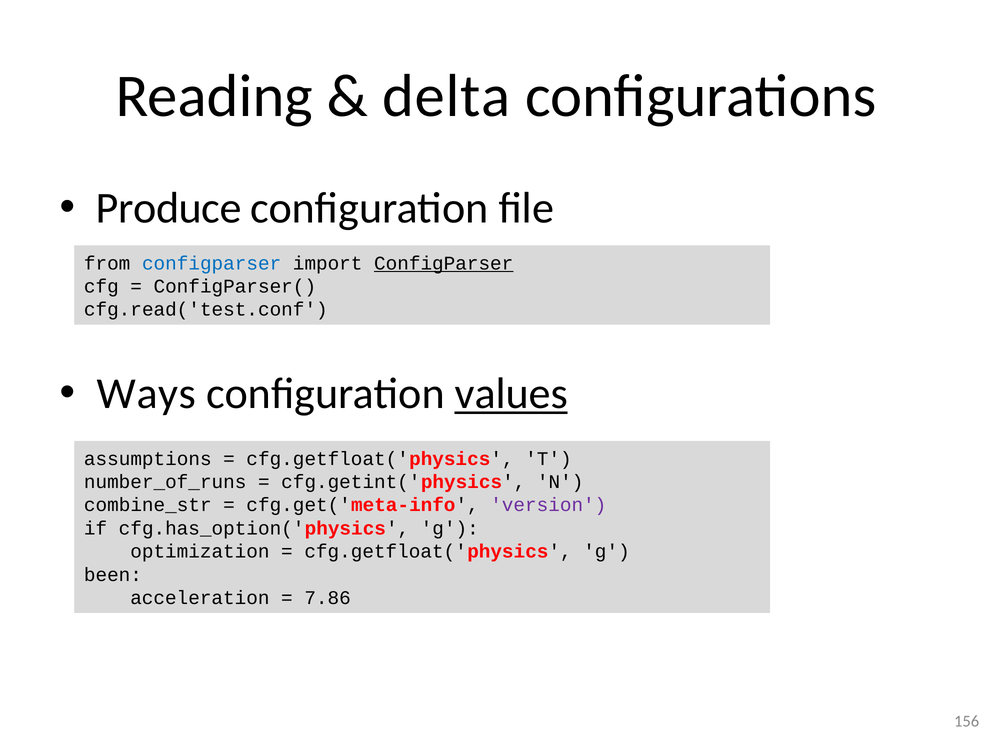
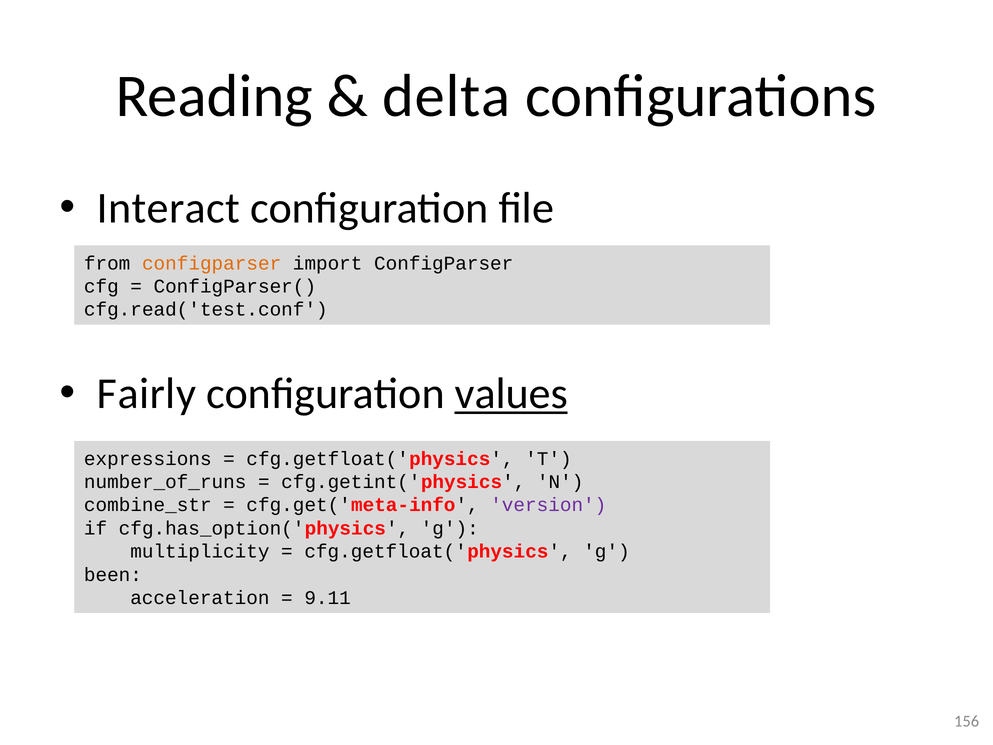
Produce: Produce -> Interact
configparser at (212, 263) colour: blue -> orange
ConfigParser at (444, 263) underline: present -> none
Ways: Ways -> Fairly
assumptions: assumptions -> expressions
optimization: optimization -> multiplicity
7.86: 7.86 -> 9.11
